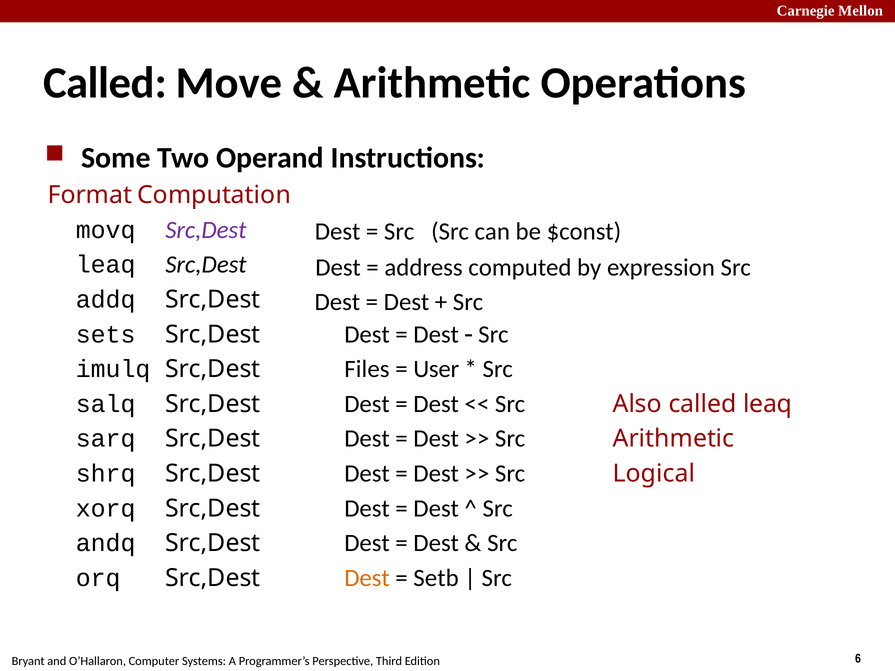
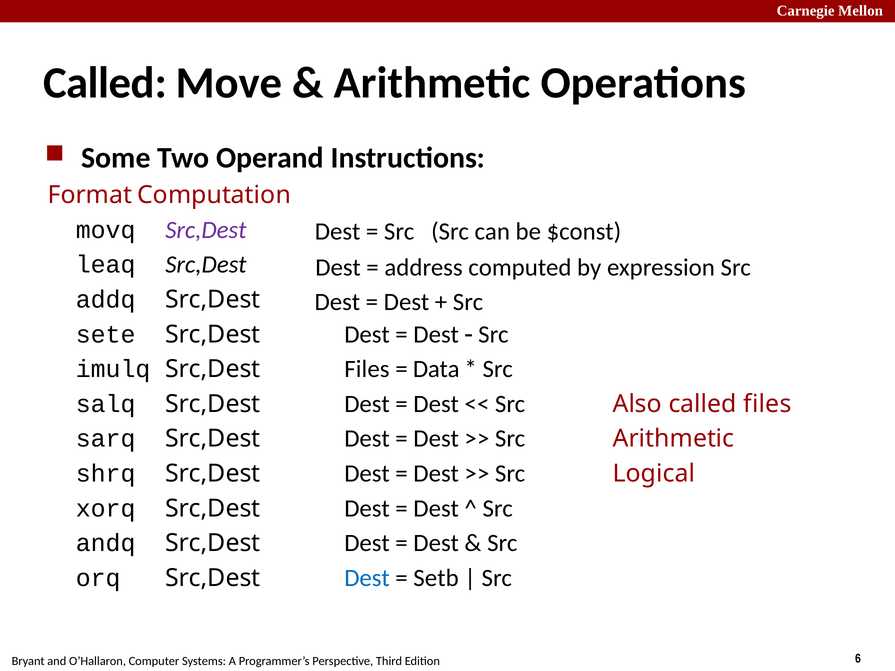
sets: sets -> sete
User: User -> Data
called leaq: leaq -> files
Dest at (367, 578) colour: orange -> blue
